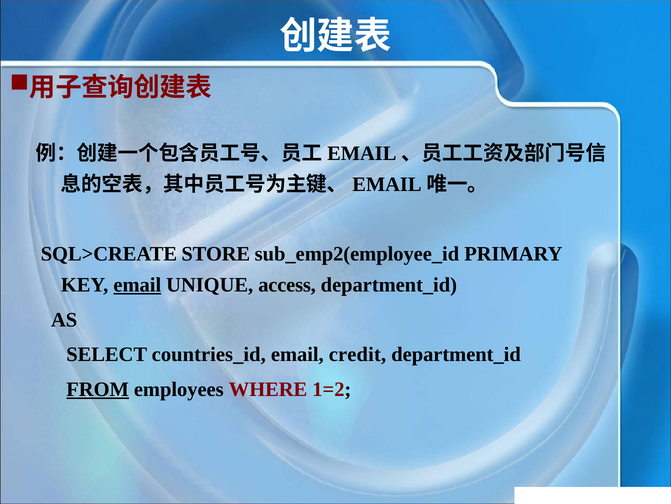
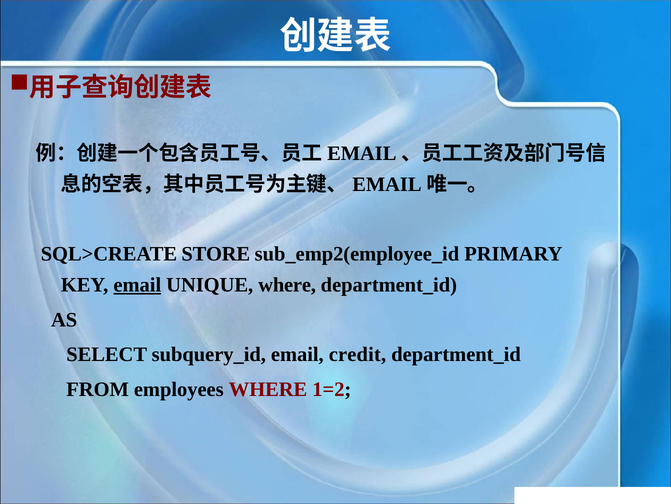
UNIQUE access: access -> where
countries_id: countries_id -> subquery_id
FROM underline: present -> none
